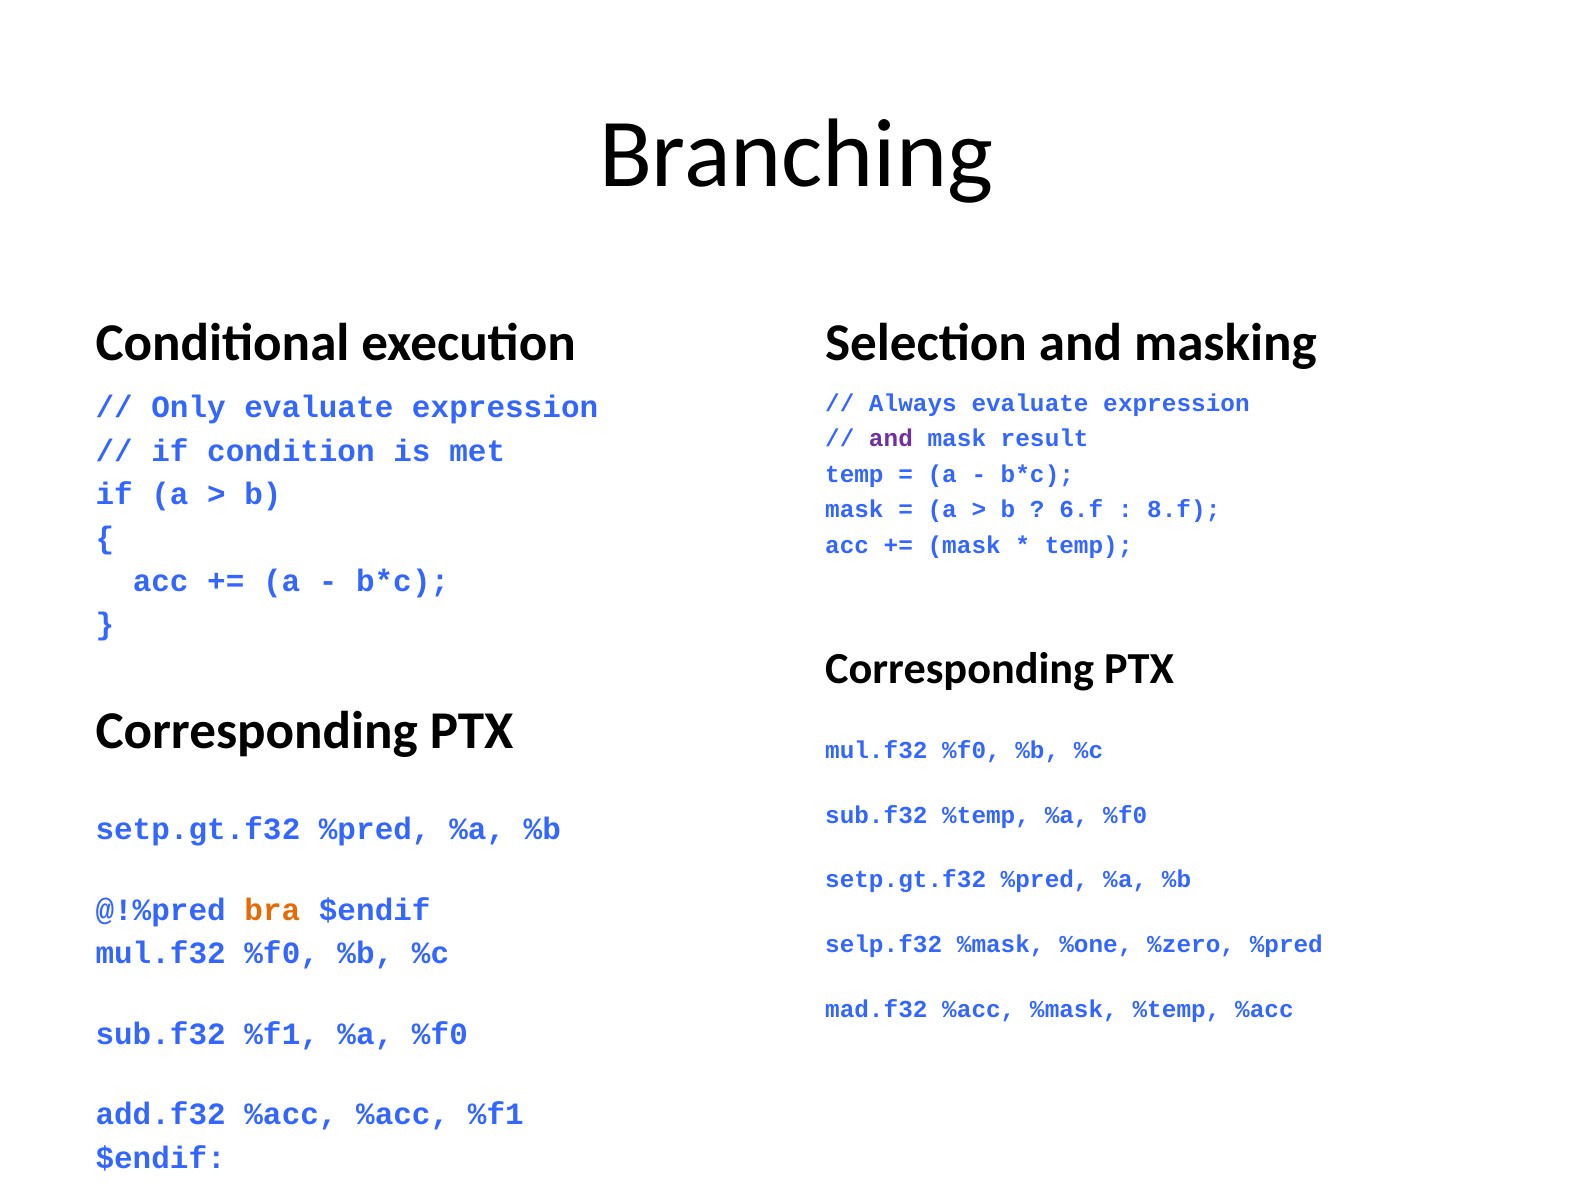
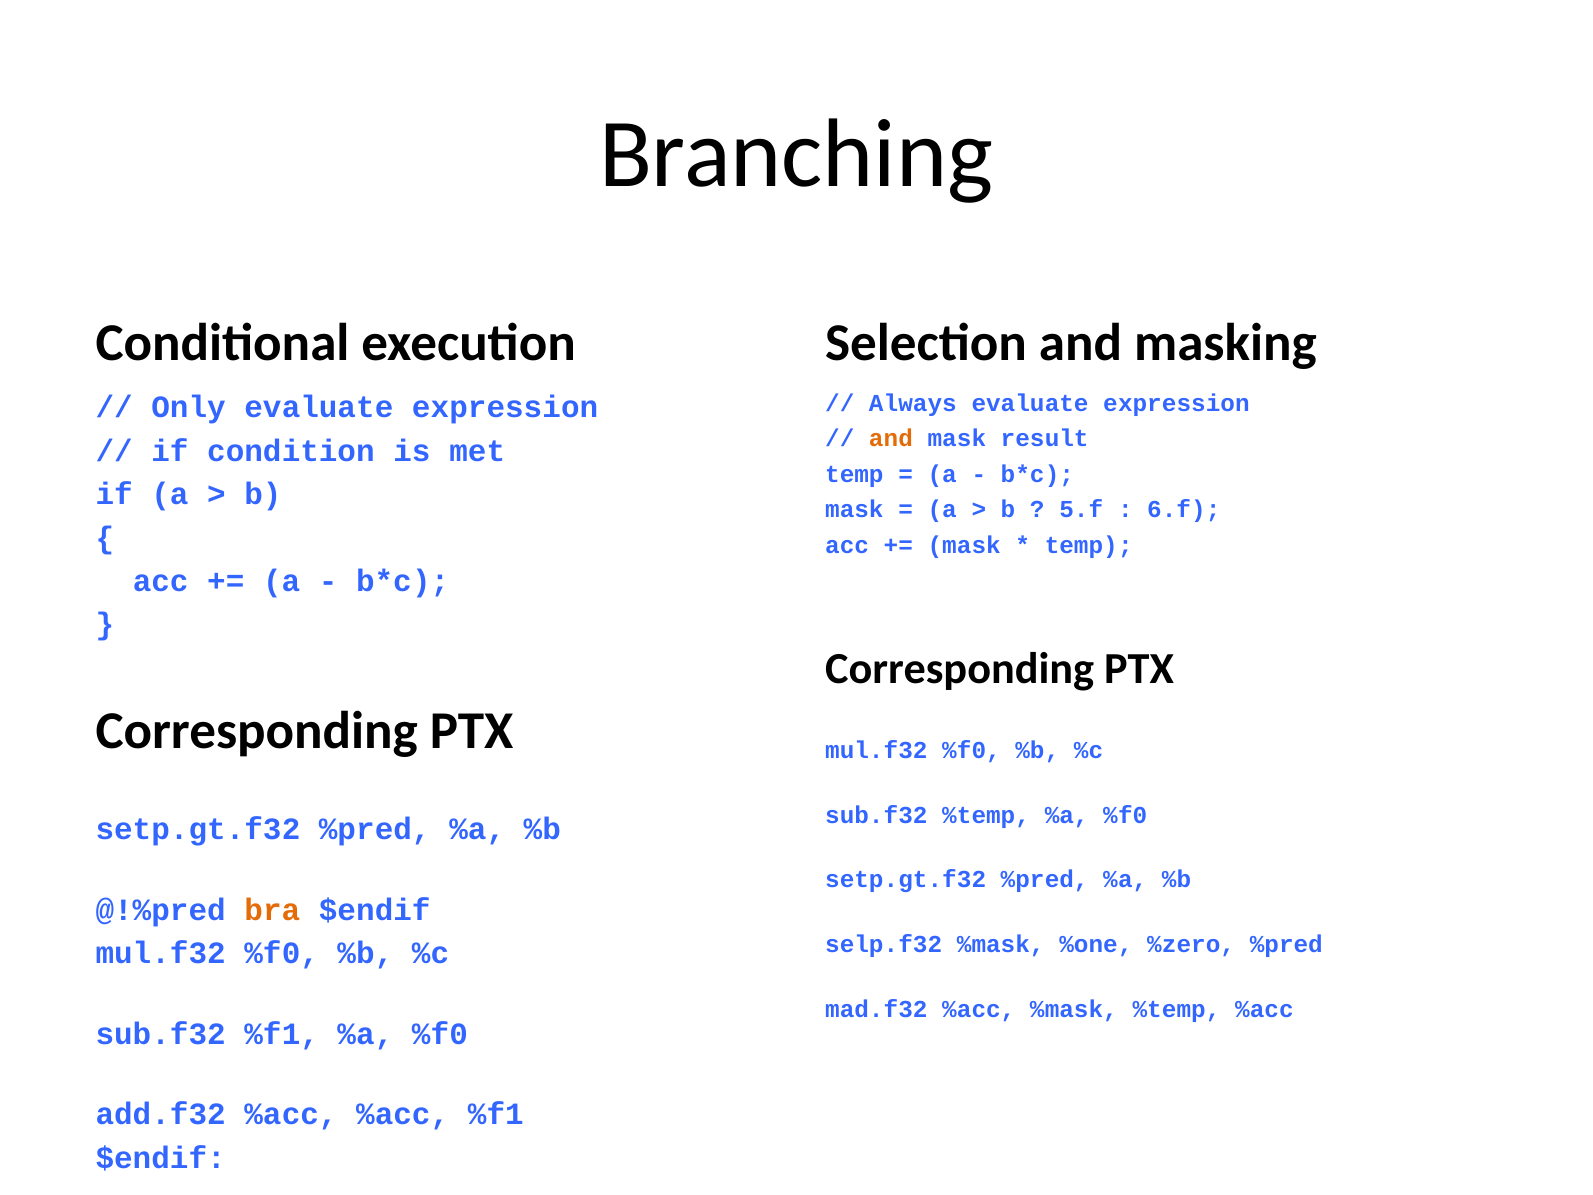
and at (891, 439) colour: purple -> orange
6.f: 6.f -> 5.f
8.f: 8.f -> 6.f
